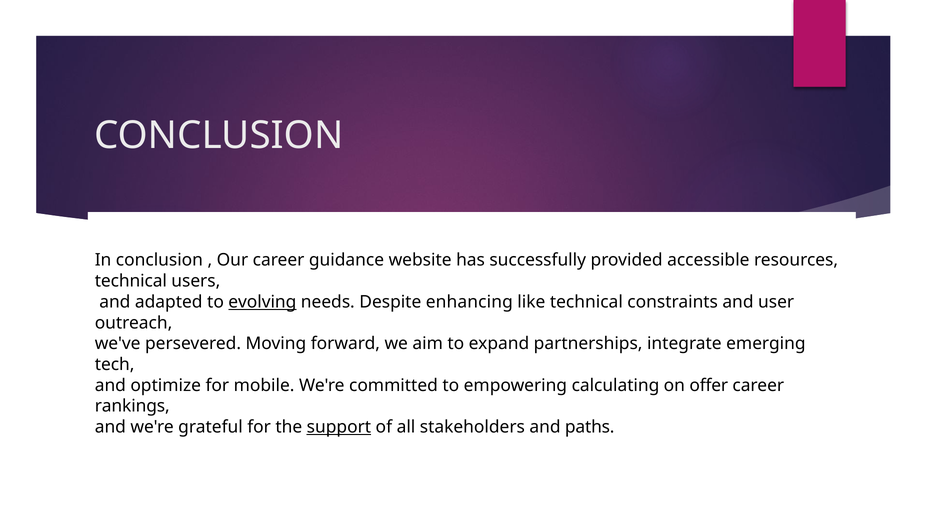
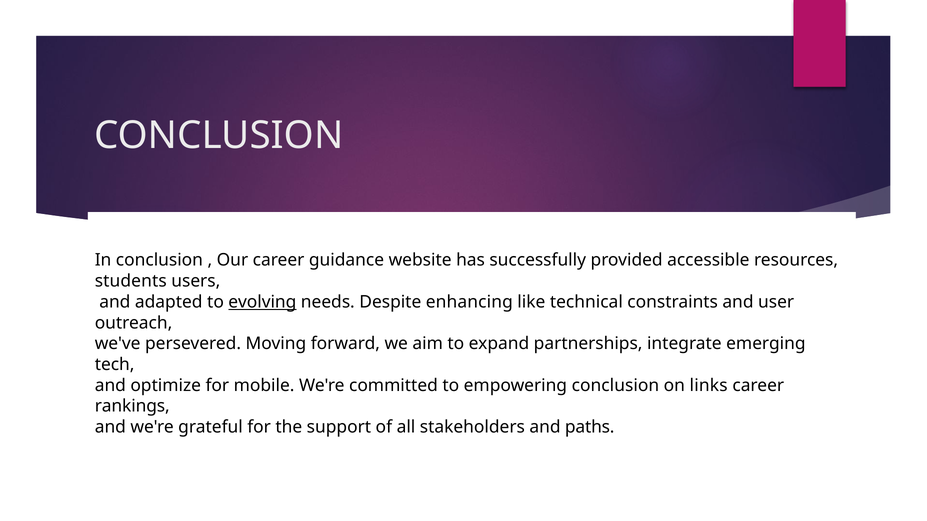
technical at (131, 281): technical -> students
empowering calculating: calculating -> conclusion
offer: offer -> links
support underline: present -> none
